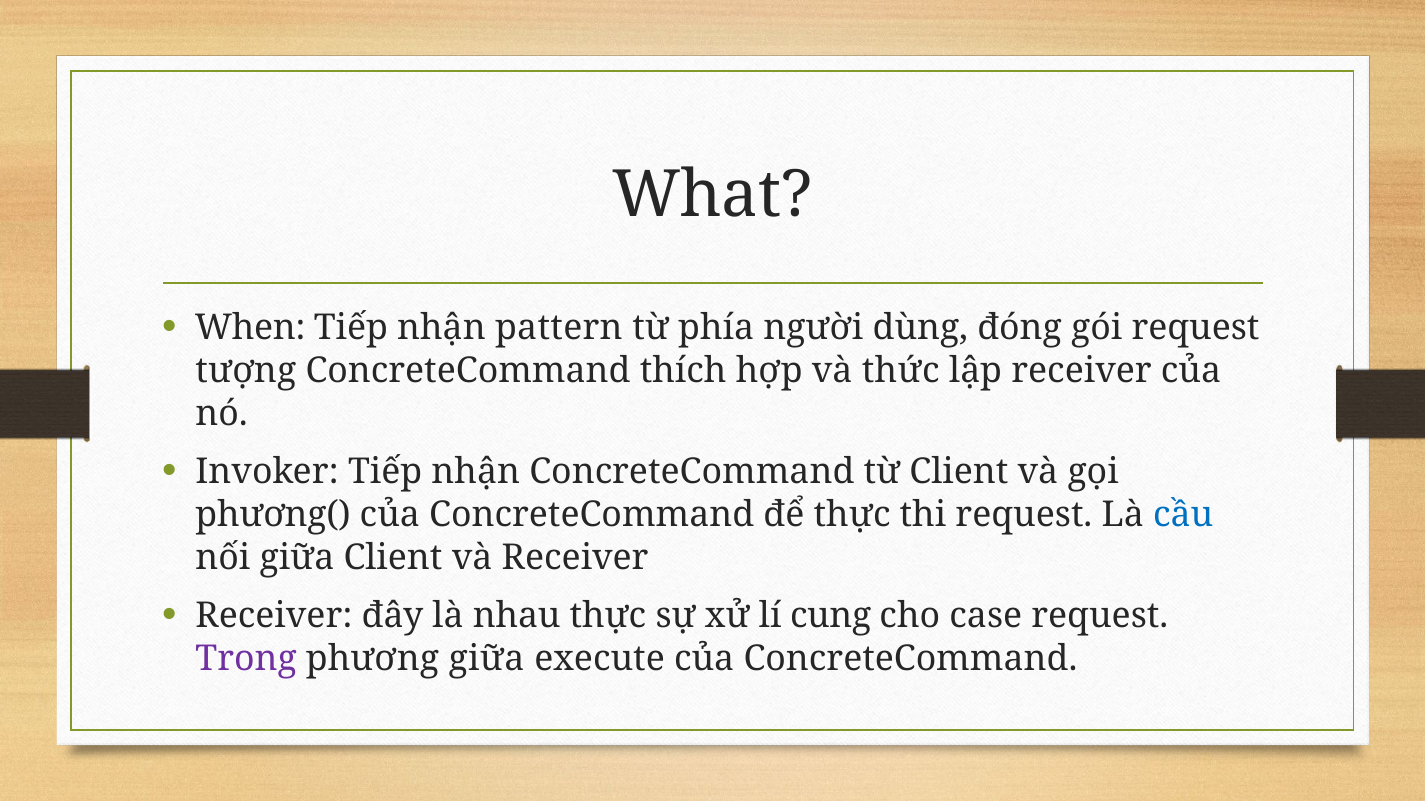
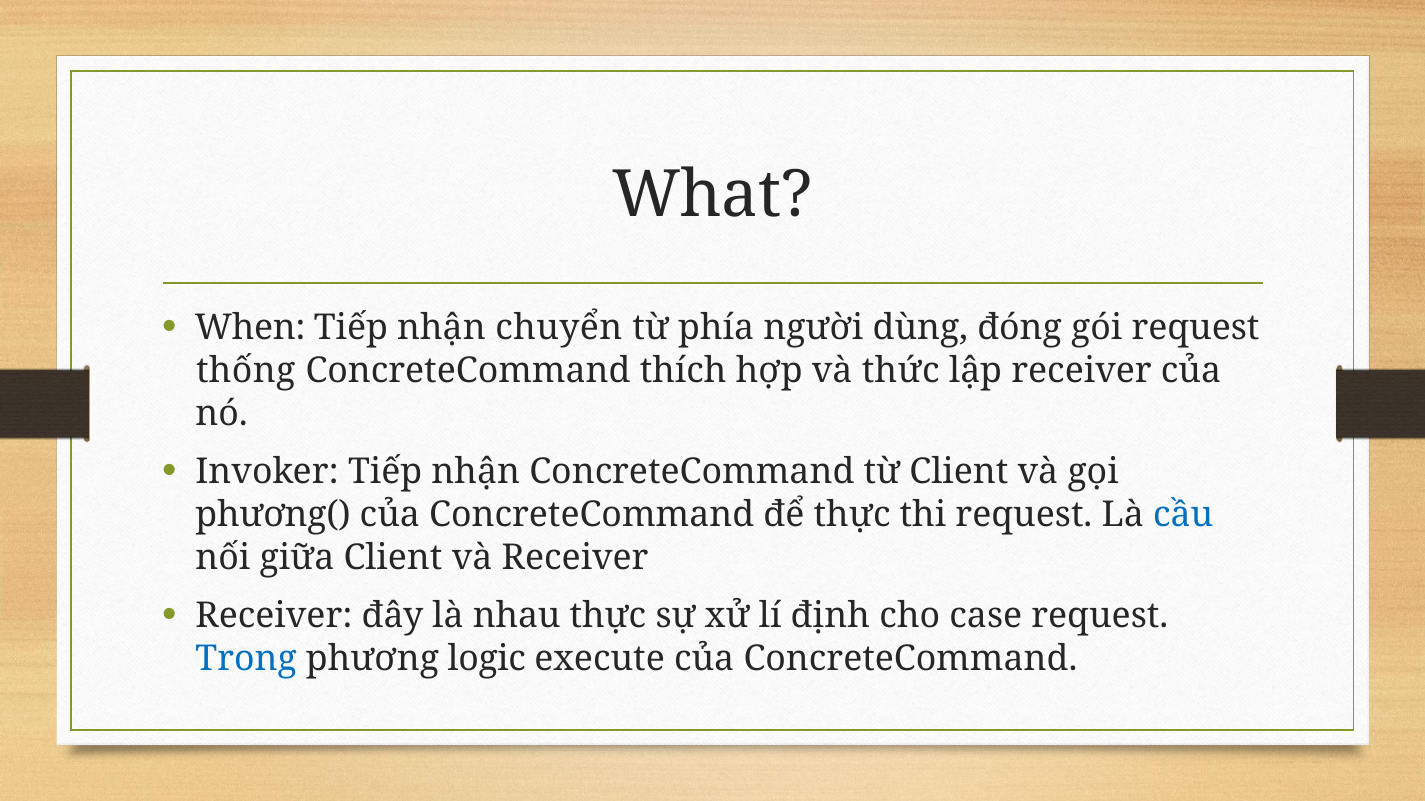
pattern: pattern -> chuyển
tượng: tượng -> thống
cung: cung -> định
Trong colour: purple -> blue
phương giữa: giữa -> logic
